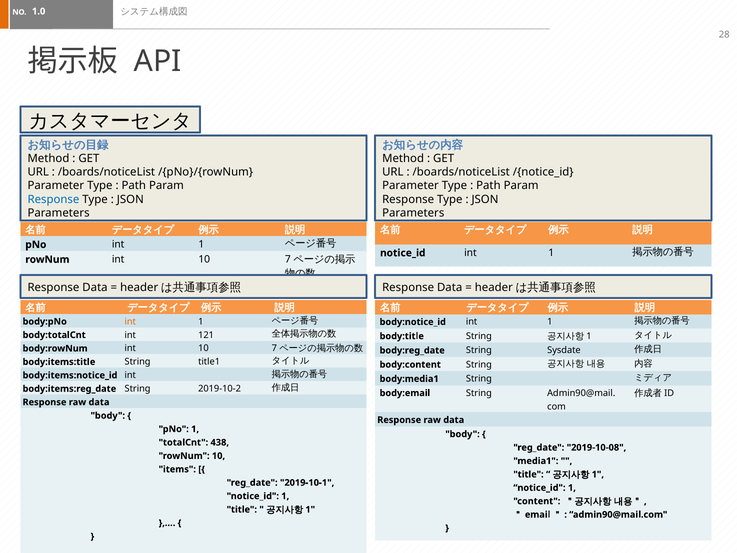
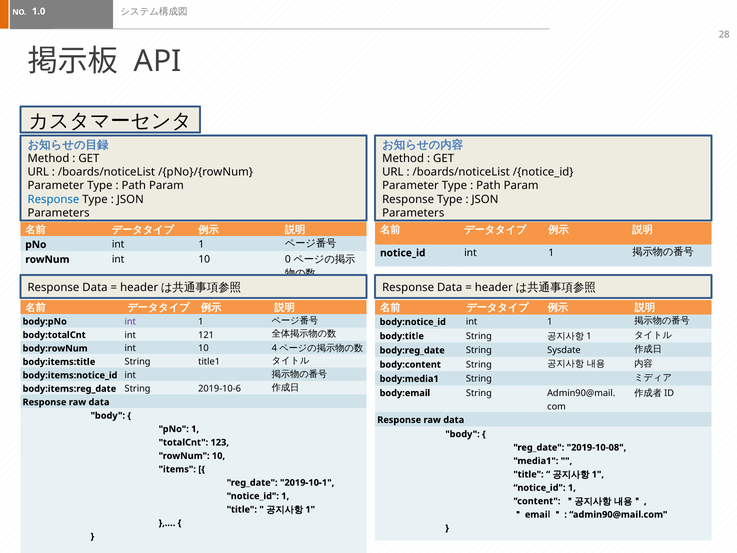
rowNum int 10 7: 7 -> 0
int at (130, 321) colour: orange -> purple
7 at (274, 348): 7 -> 4
2019-10-2: 2019-10-2 -> 2019-10-6
438: 438 -> 123
